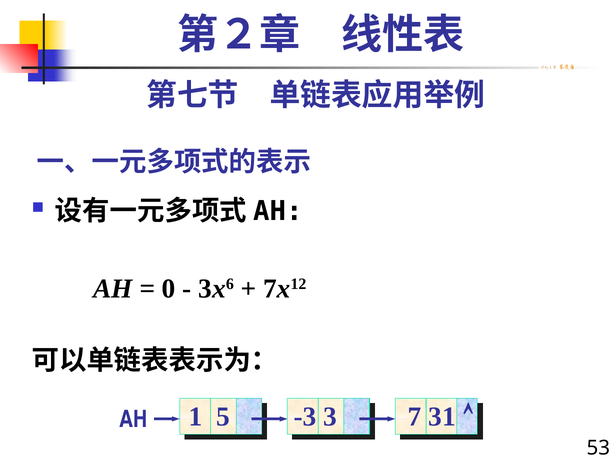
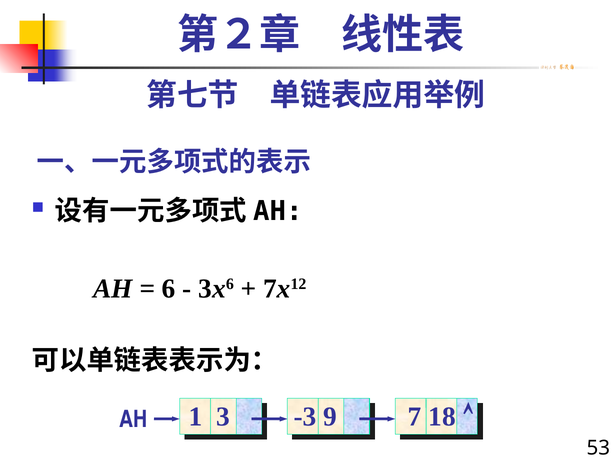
0: 0 -> 6
5: 5 -> 3
3: 3 -> 9
31: 31 -> 18
